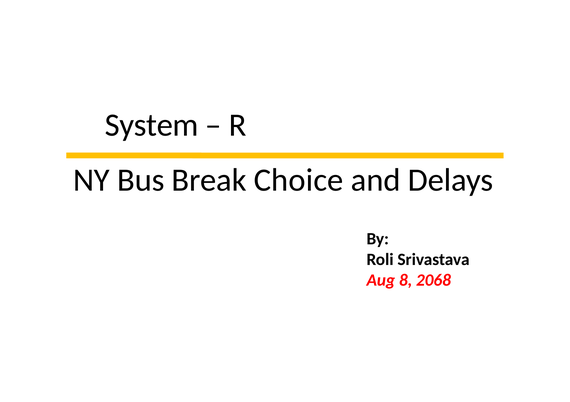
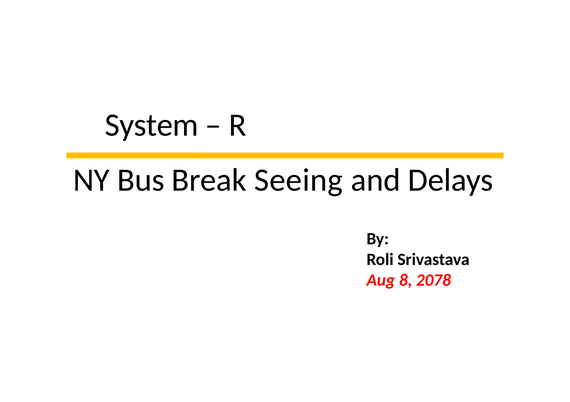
Choice: Choice -> Seeing
2068: 2068 -> 2078
